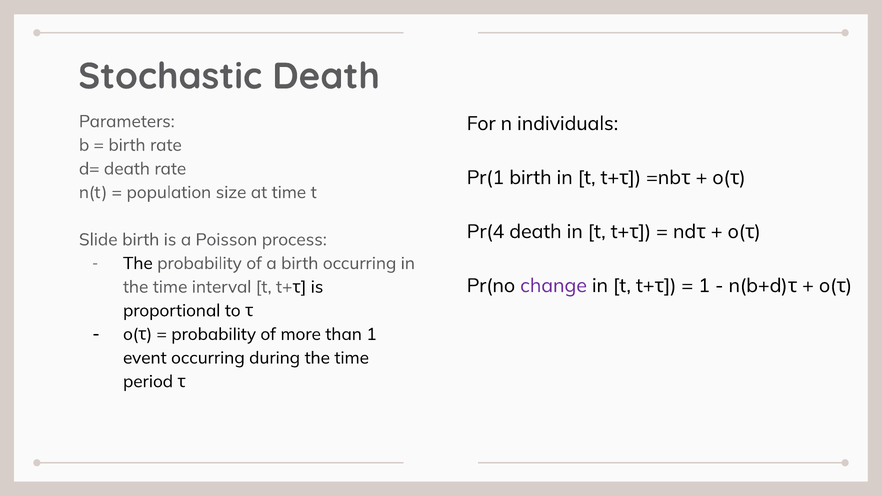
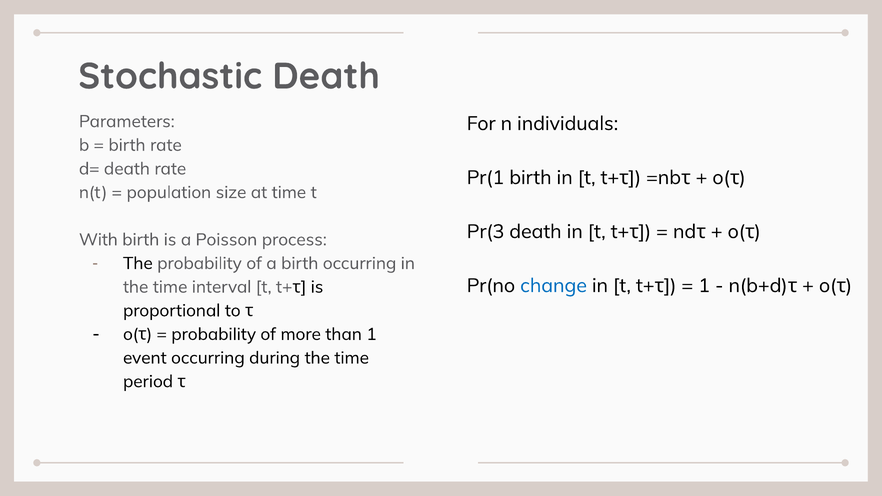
Pr(4: Pr(4 -> Pr(3
Slide: Slide -> With
change colour: purple -> blue
